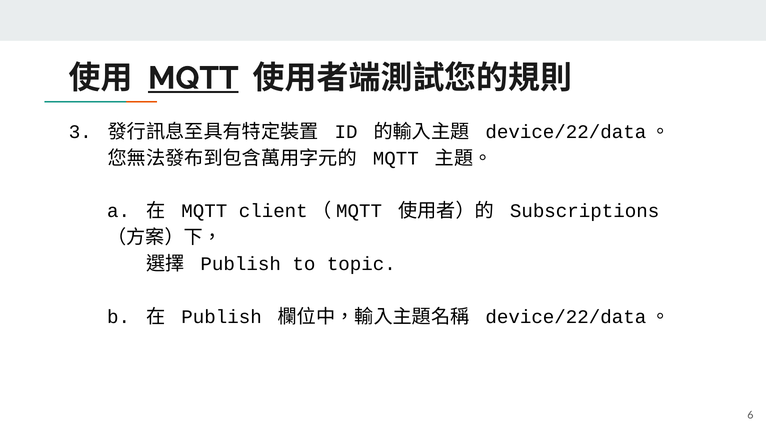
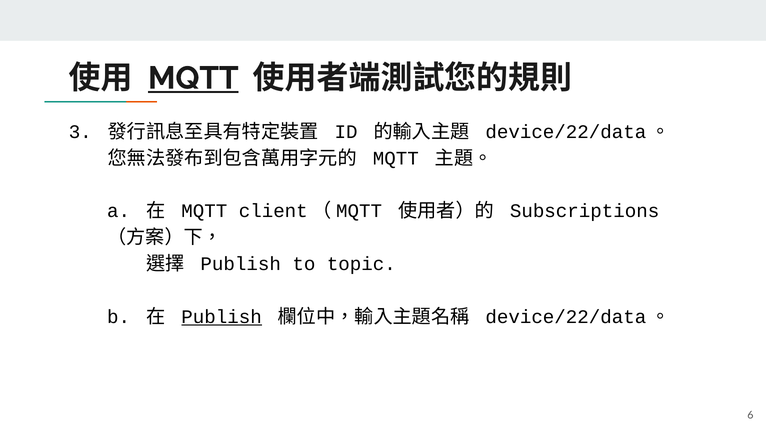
Publish at (222, 317) underline: none -> present
